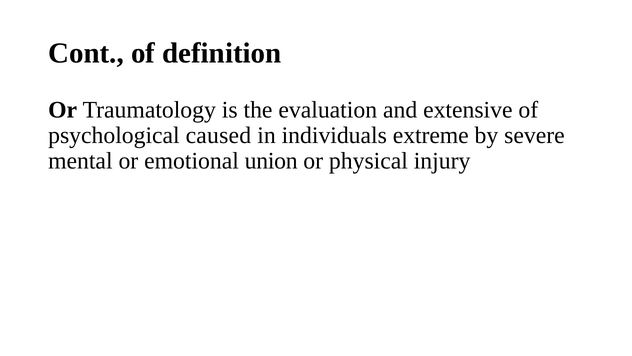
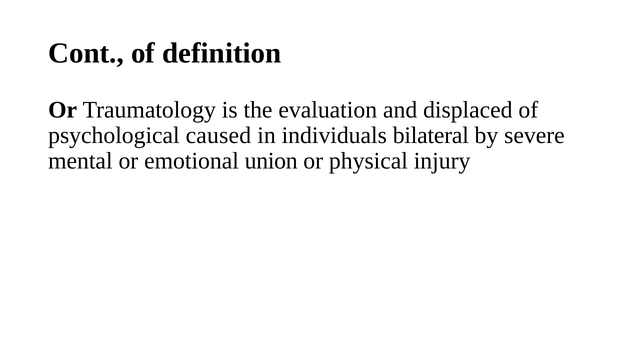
extensive: extensive -> displaced
extreme: extreme -> bilateral
